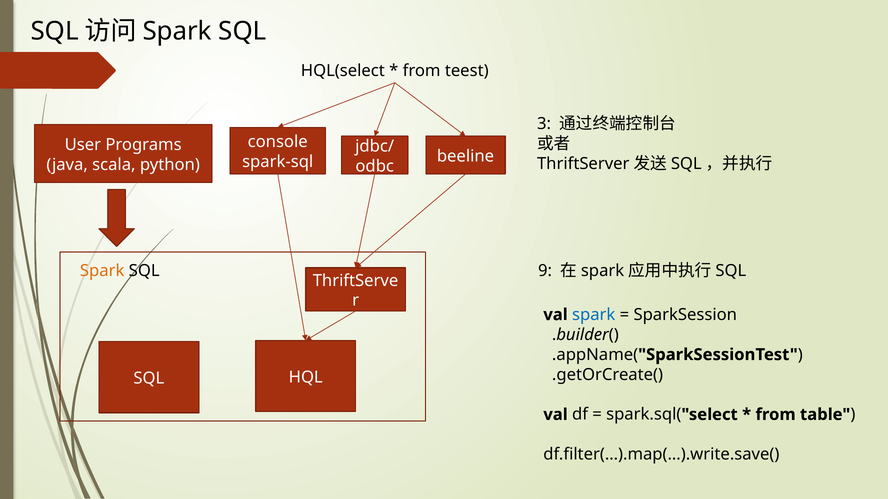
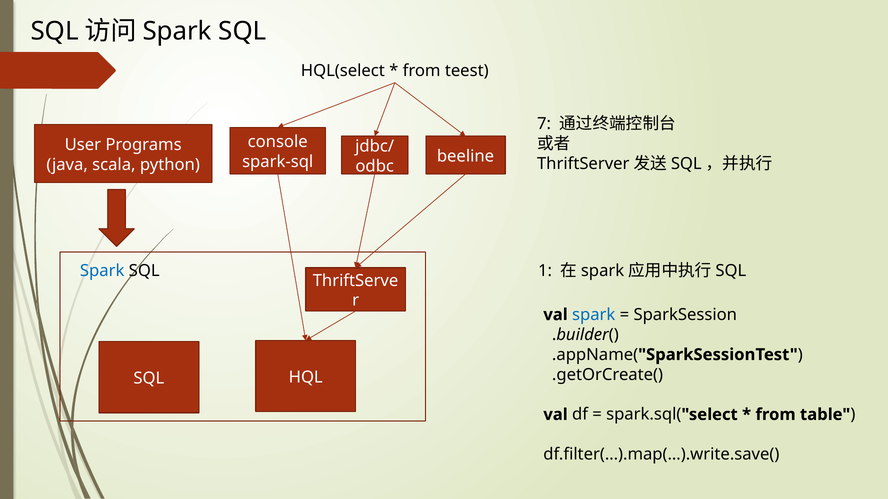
3: 3 -> 7
Spark at (102, 271) colour: orange -> blue
9: 9 -> 1
